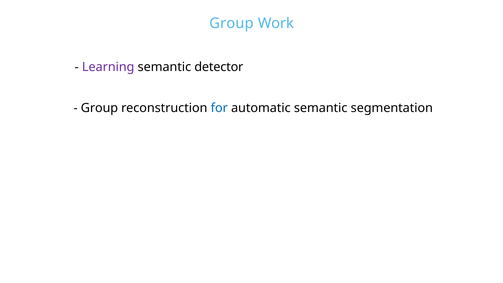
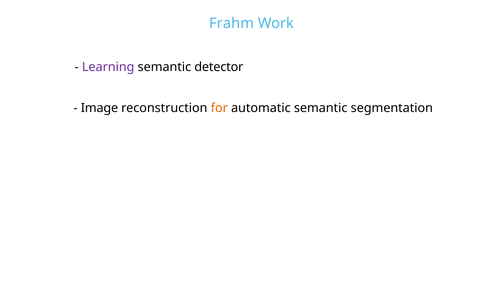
Group at (231, 23): Group -> Frahm
Group at (99, 108): Group -> Image
for colour: blue -> orange
